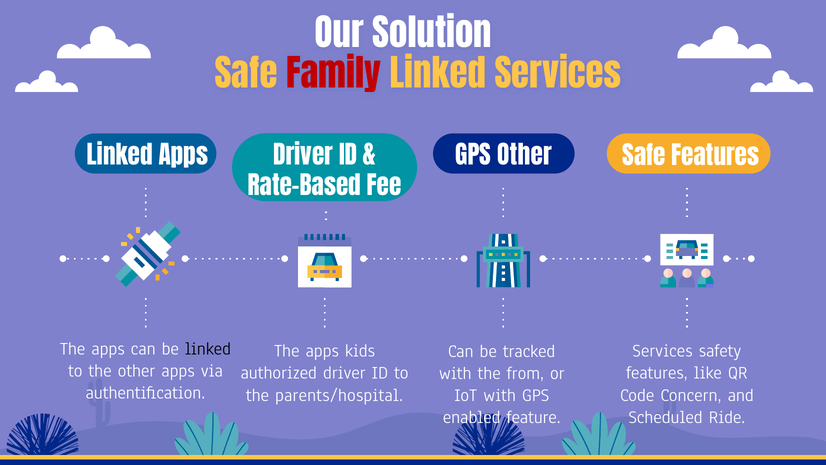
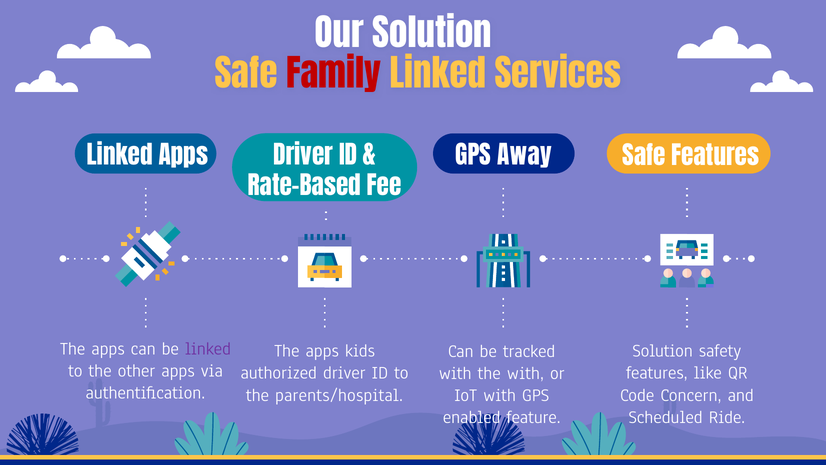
GPS Other: Other -> Away
linked at (208, 348) colour: black -> purple
Services at (663, 351): Services -> Solution
the from: from -> with
